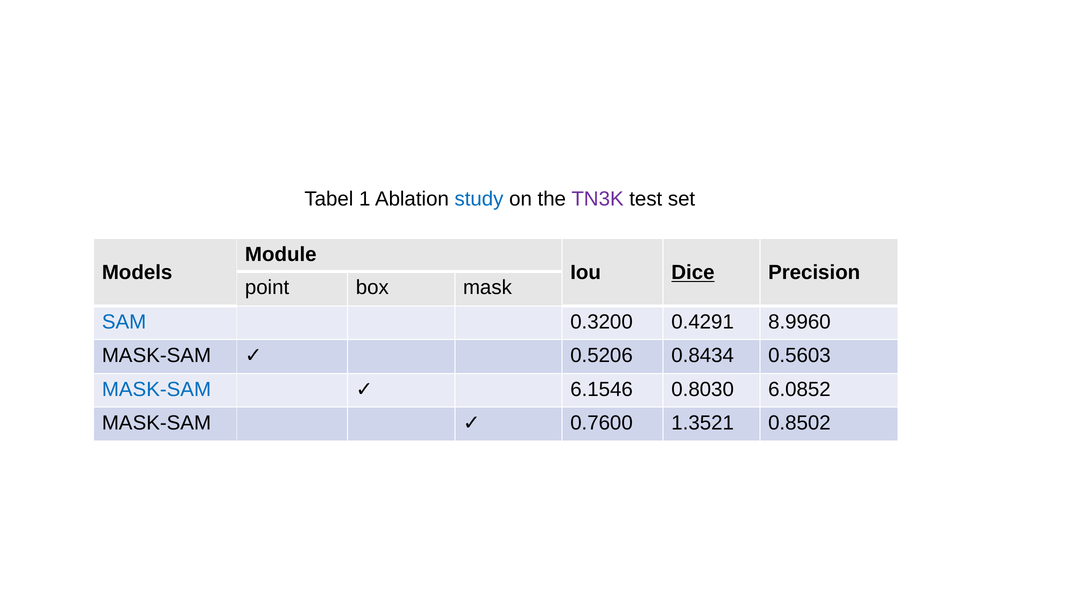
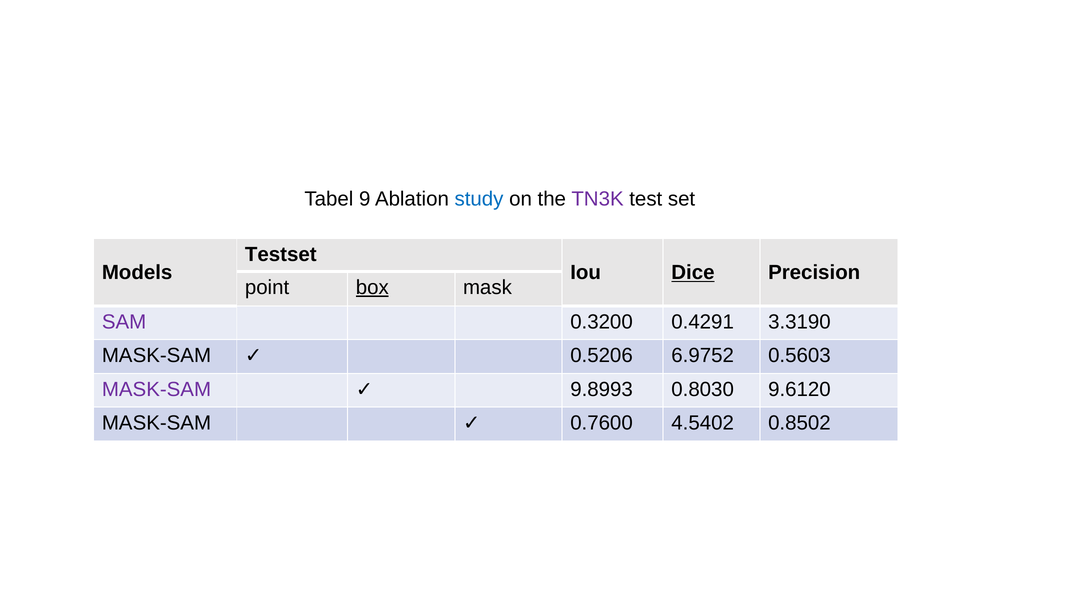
1: 1 -> 9
Module: Module -> Testset
box underline: none -> present
SAM colour: blue -> purple
8.9960: 8.9960 -> 3.3190
0.8434: 0.8434 -> 6.9752
MASK-SAM at (156, 389) colour: blue -> purple
6.1546: 6.1546 -> 9.8993
6.0852: 6.0852 -> 9.6120
1.3521: 1.3521 -> 4.5402
